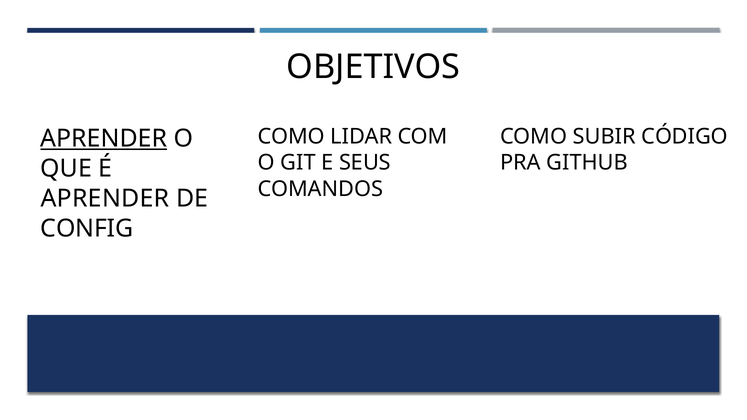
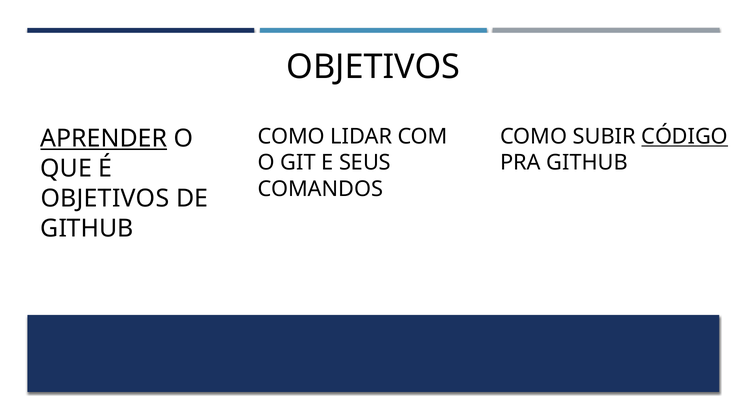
CÓDIGO underline: none -> present
APRENDER at (105, 199): APRENDER -> OBJETIVOS
CONFIG at (87, 228): CONFIG -> GITHUB
